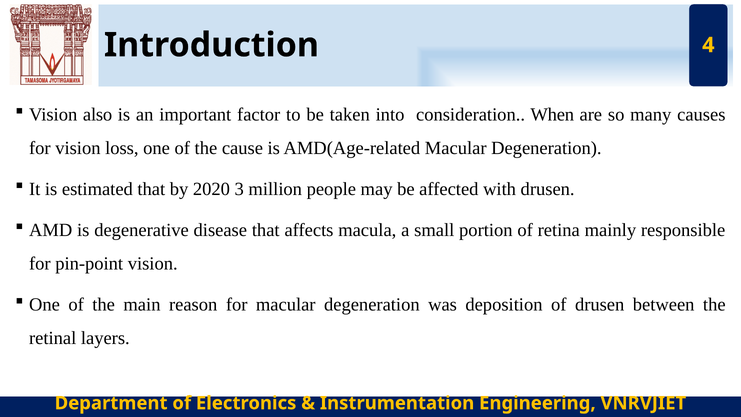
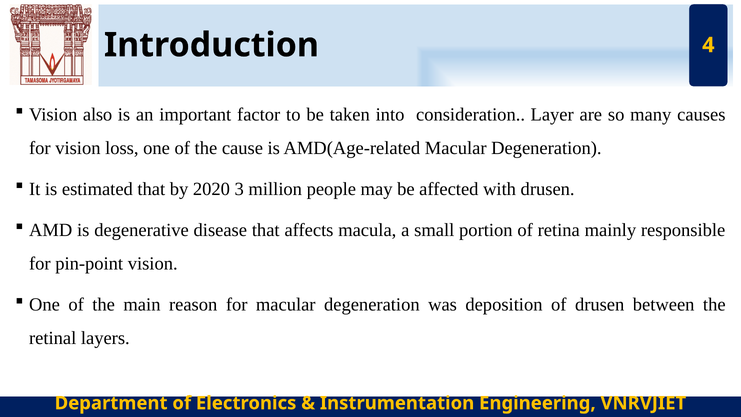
When: When -> Layer
